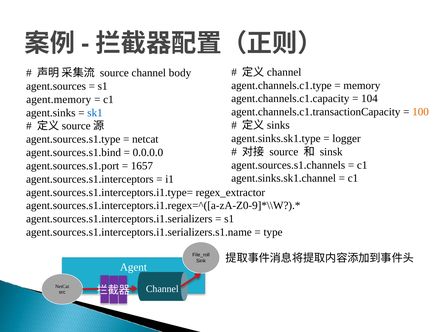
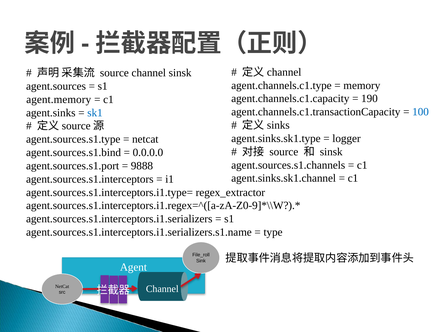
channel body: body -> sinsk
104: 104 -> 190
100 colour: orange -> blue
1657: 1657 -> 9888
